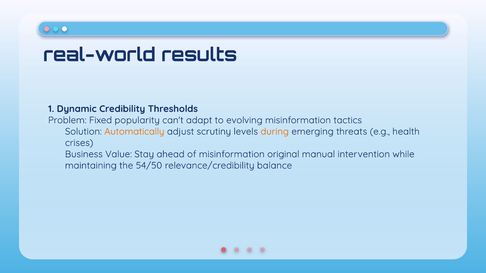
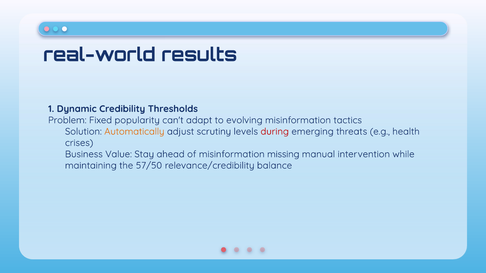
during colour: orange -> red
original: original -> missing
54/50: 54/50 -> 57/50
